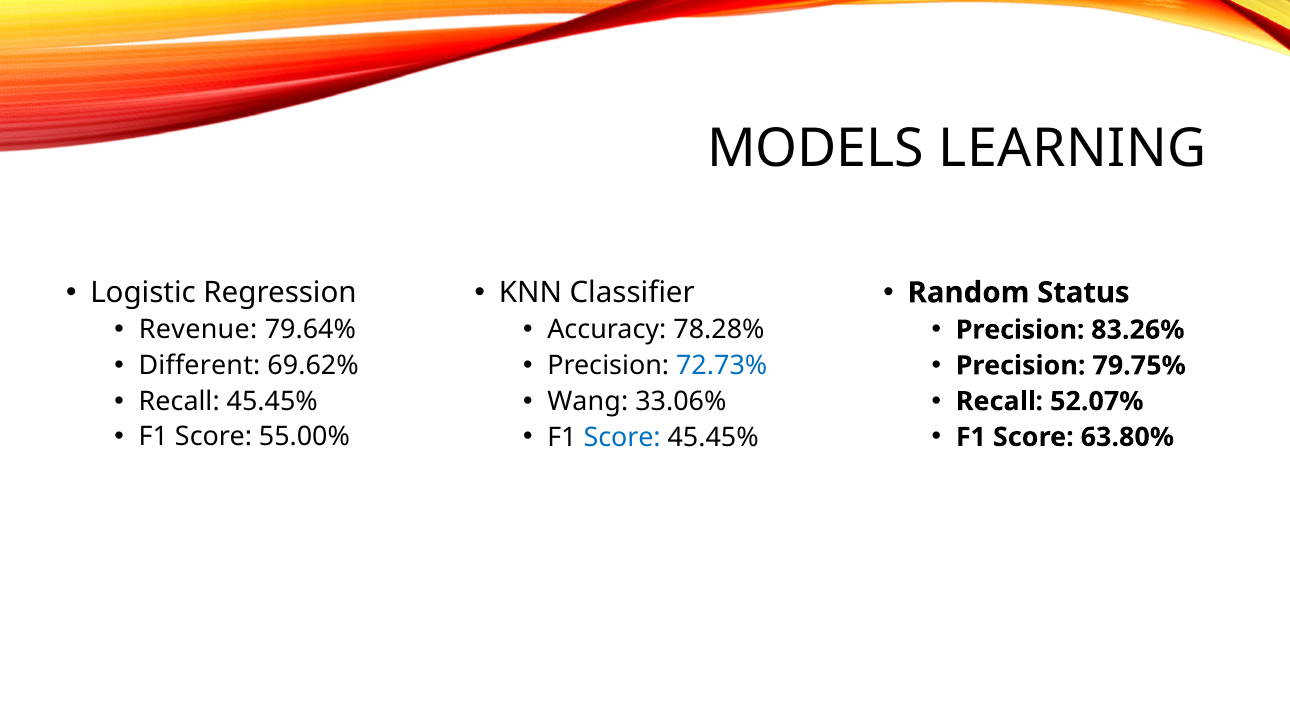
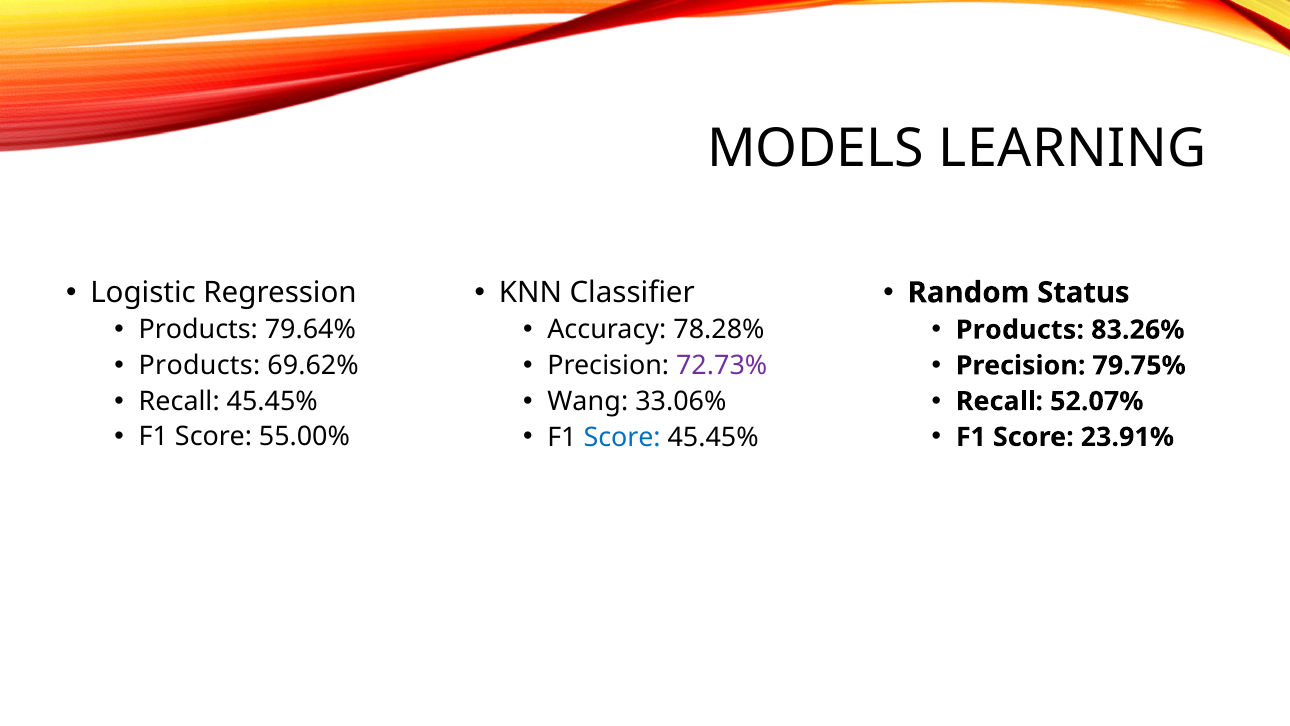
Revenue at (198, 330): Revenue -> Products
Precision at (1020, 330): Precision -> Products
Different at (200, 365): Different -> Products
72.73% colour: blue -> purple
63.80%: 63.80% -> 23.91%
